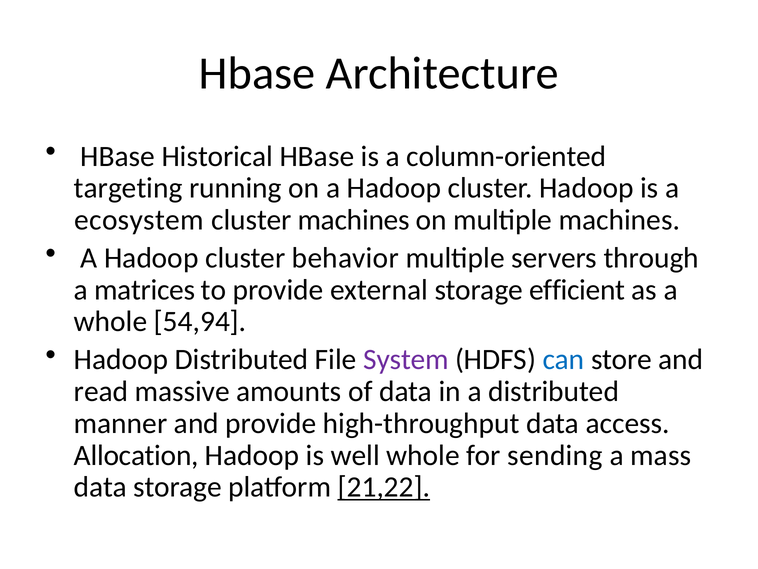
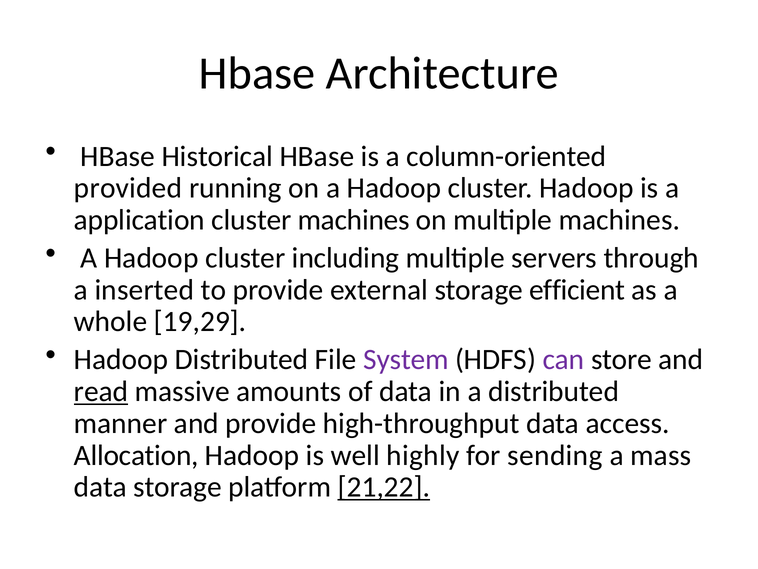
targeting: targeting -> provided
ecosystem: ecosystem -> application
behavior: behavior -> including
matrices: matrices -> inserted
54,94: 54,94 -> 19,29
can colour: blue -> purple
read underline: none -> present
well whole: whole -> highly
